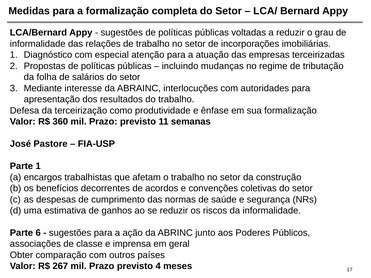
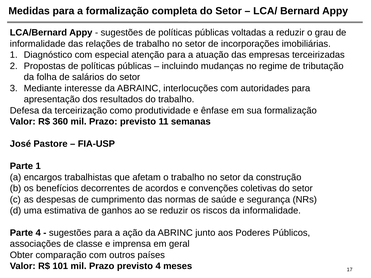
Parte 6: 6 -> 4
267: 267 -> 101
